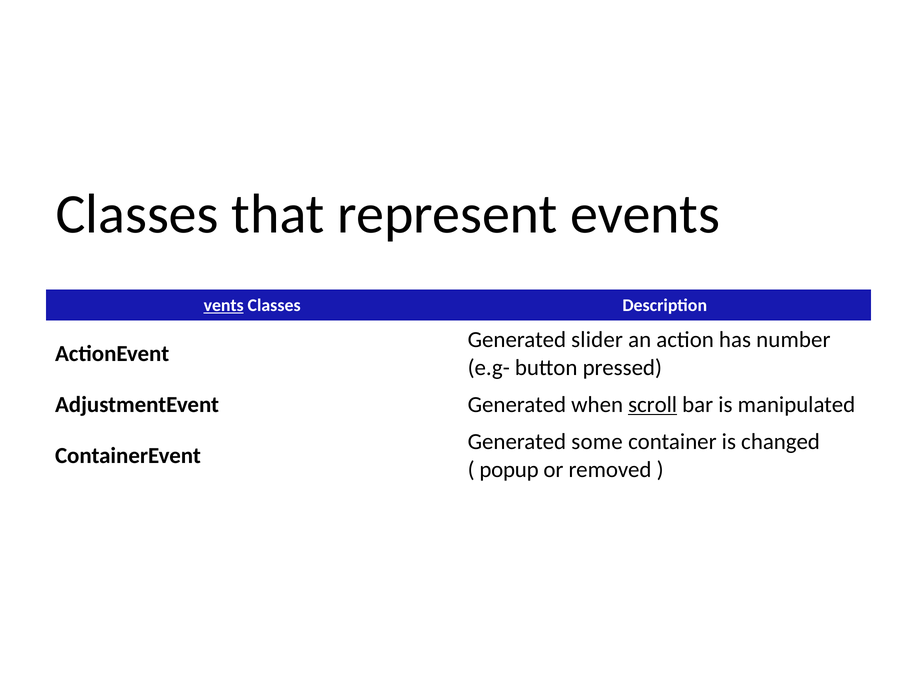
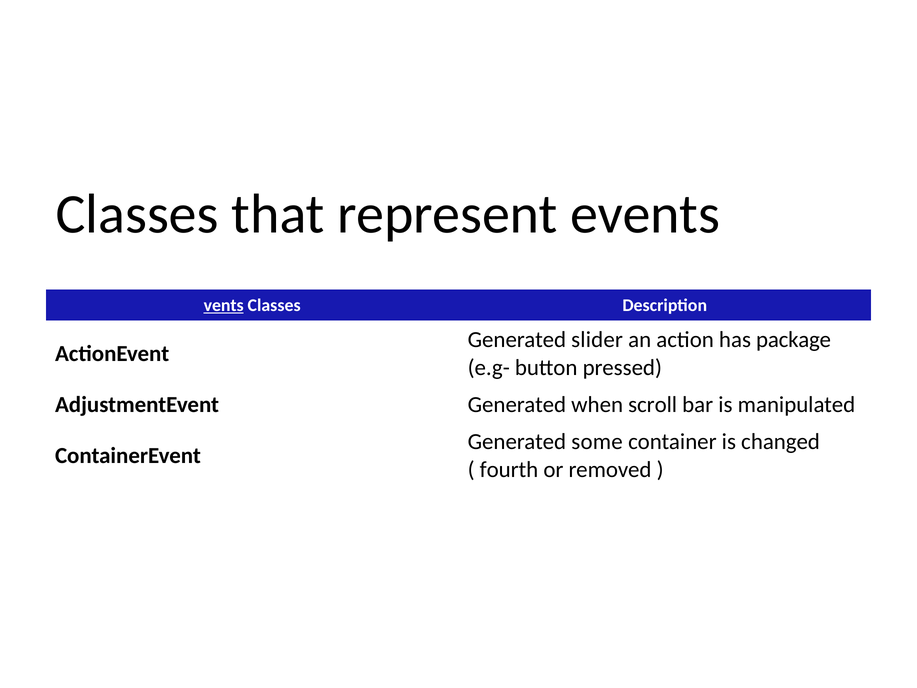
number: number -> package
scroll underline: present -> none
popup: popup -> fourth
